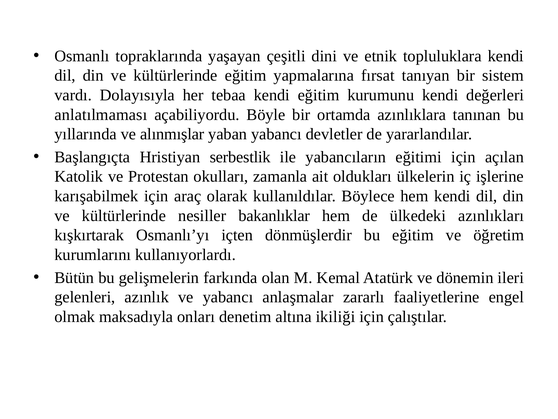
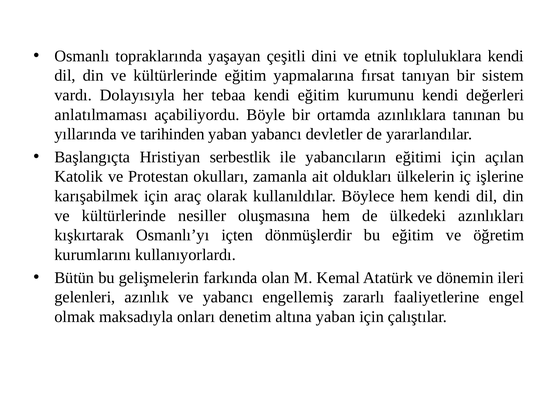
alınmışlar: alınmışlar -> tarihinden
bakanlıklar: bakanlıklar -> oluşmasına
anlaşmalar: anlaşmalar -> engellemiş
altına ikiliği: ikiliği -> yaban
